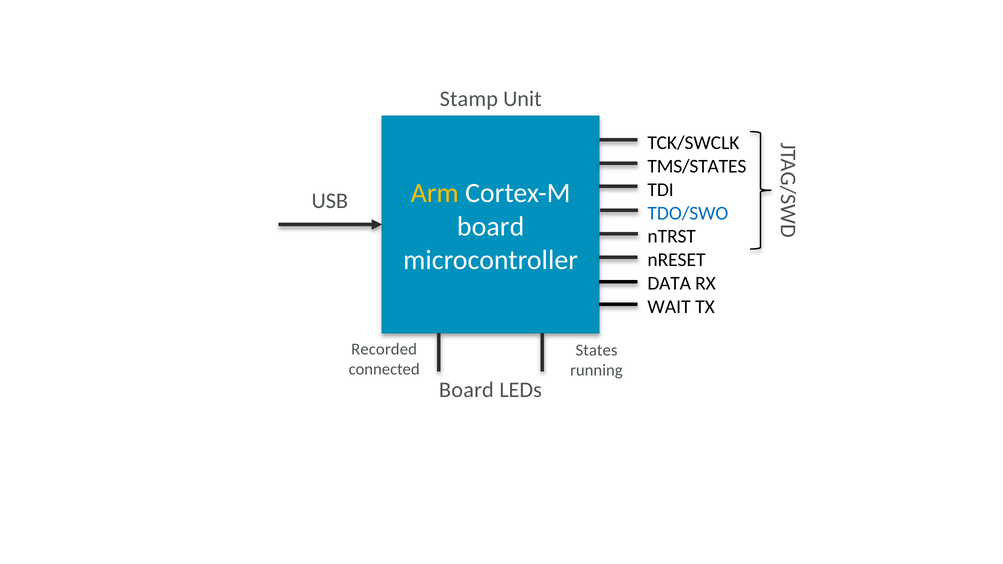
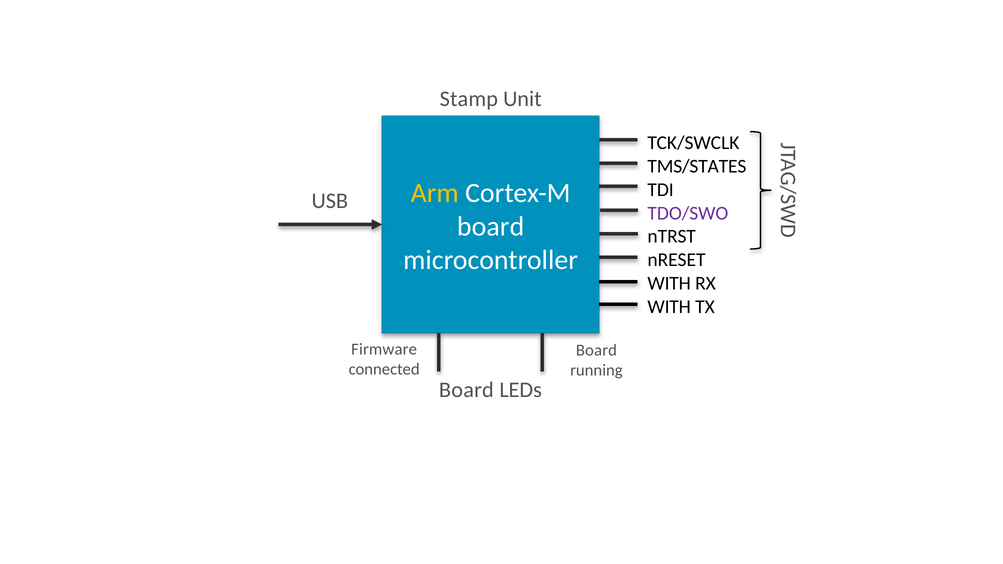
TDO/SWO colour: blue -> purple
DATA at (669, 283): DATA -> WITH
WAIT at (669, 307): WAIT -> WITH
Recorded: Recorded -> Firmware
States at (597, 350): States -> Board
